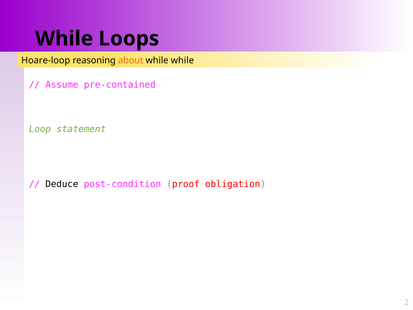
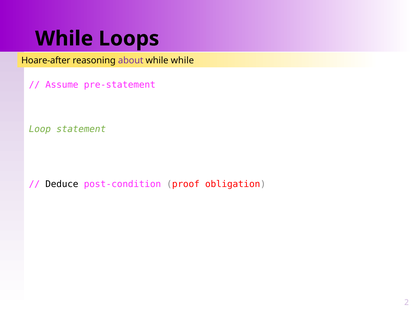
Hoare-loop: Hoare-loop -> Hoare-after
about colour: orange -> purple
pre-contained: pre-contained -> pre-statement
